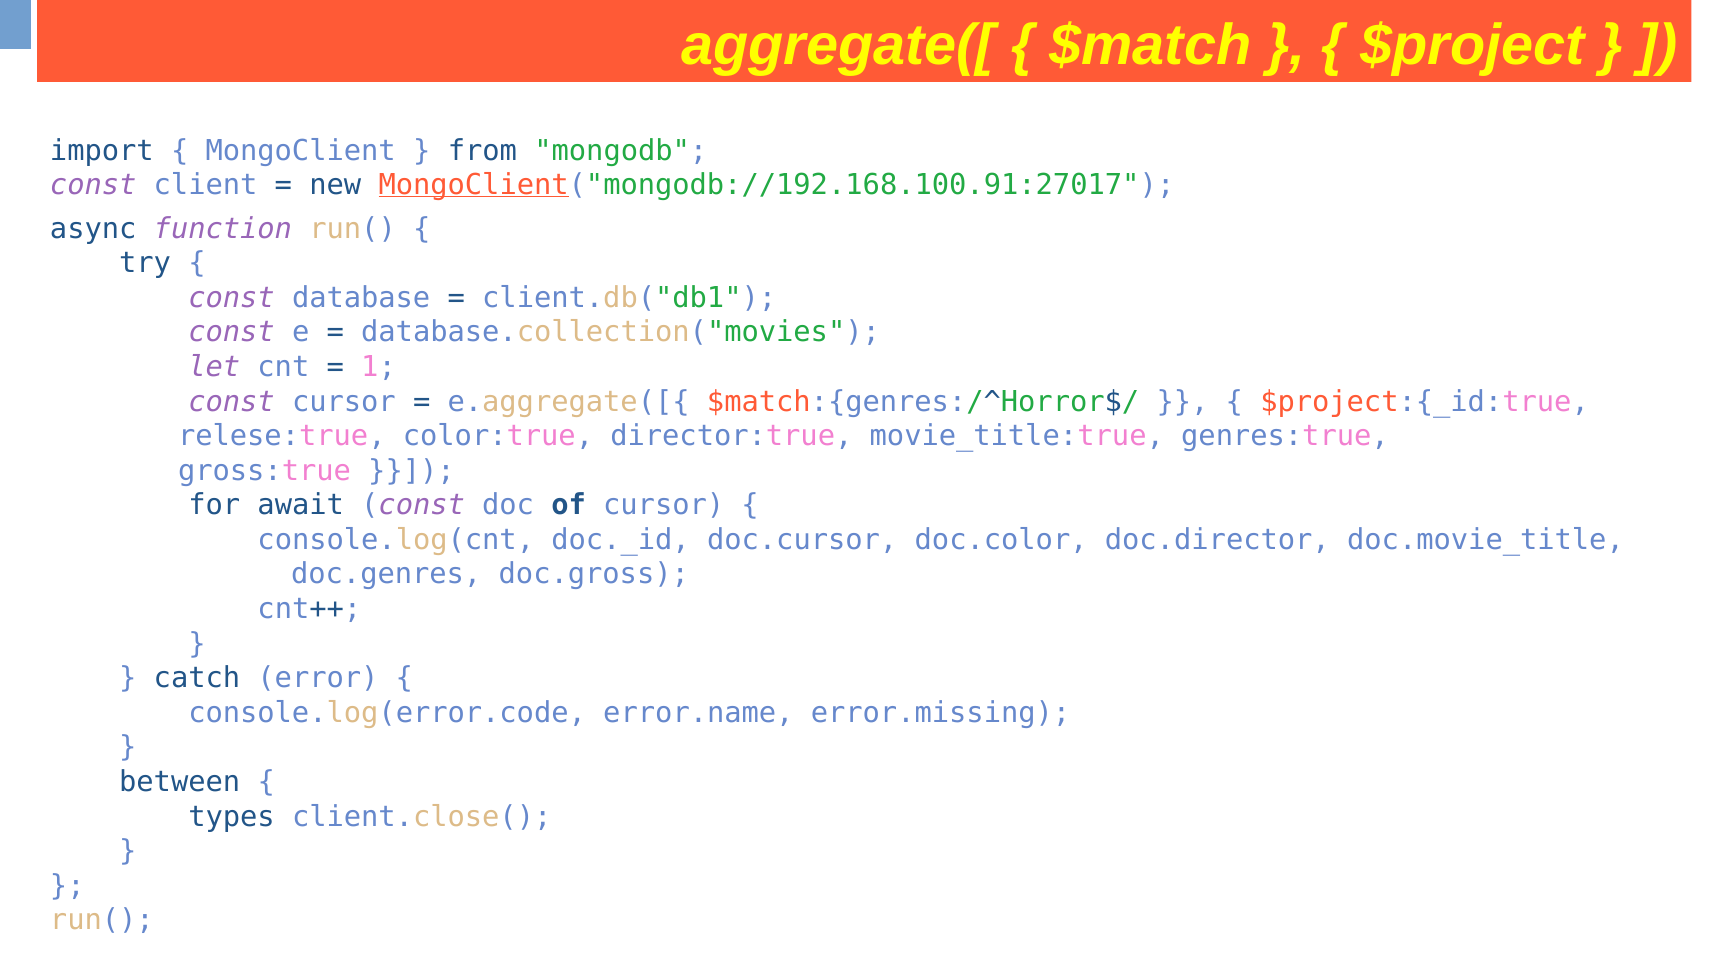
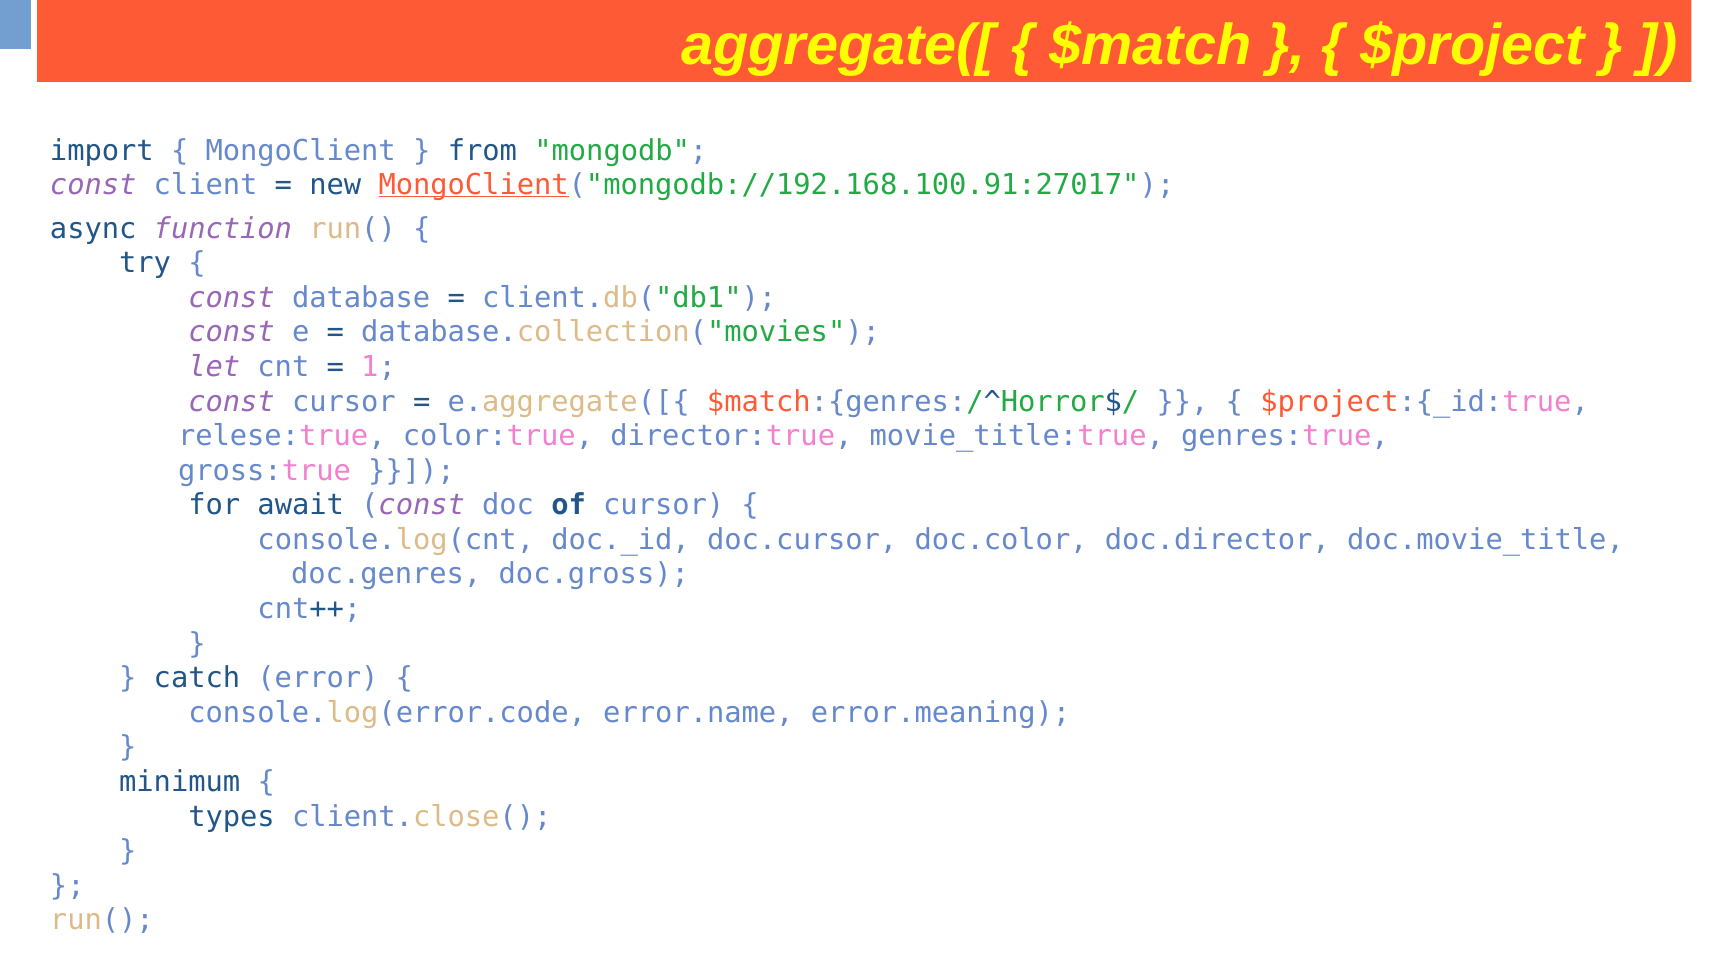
error.missing: error.missing -> error.meaning
between: between -> minimum
